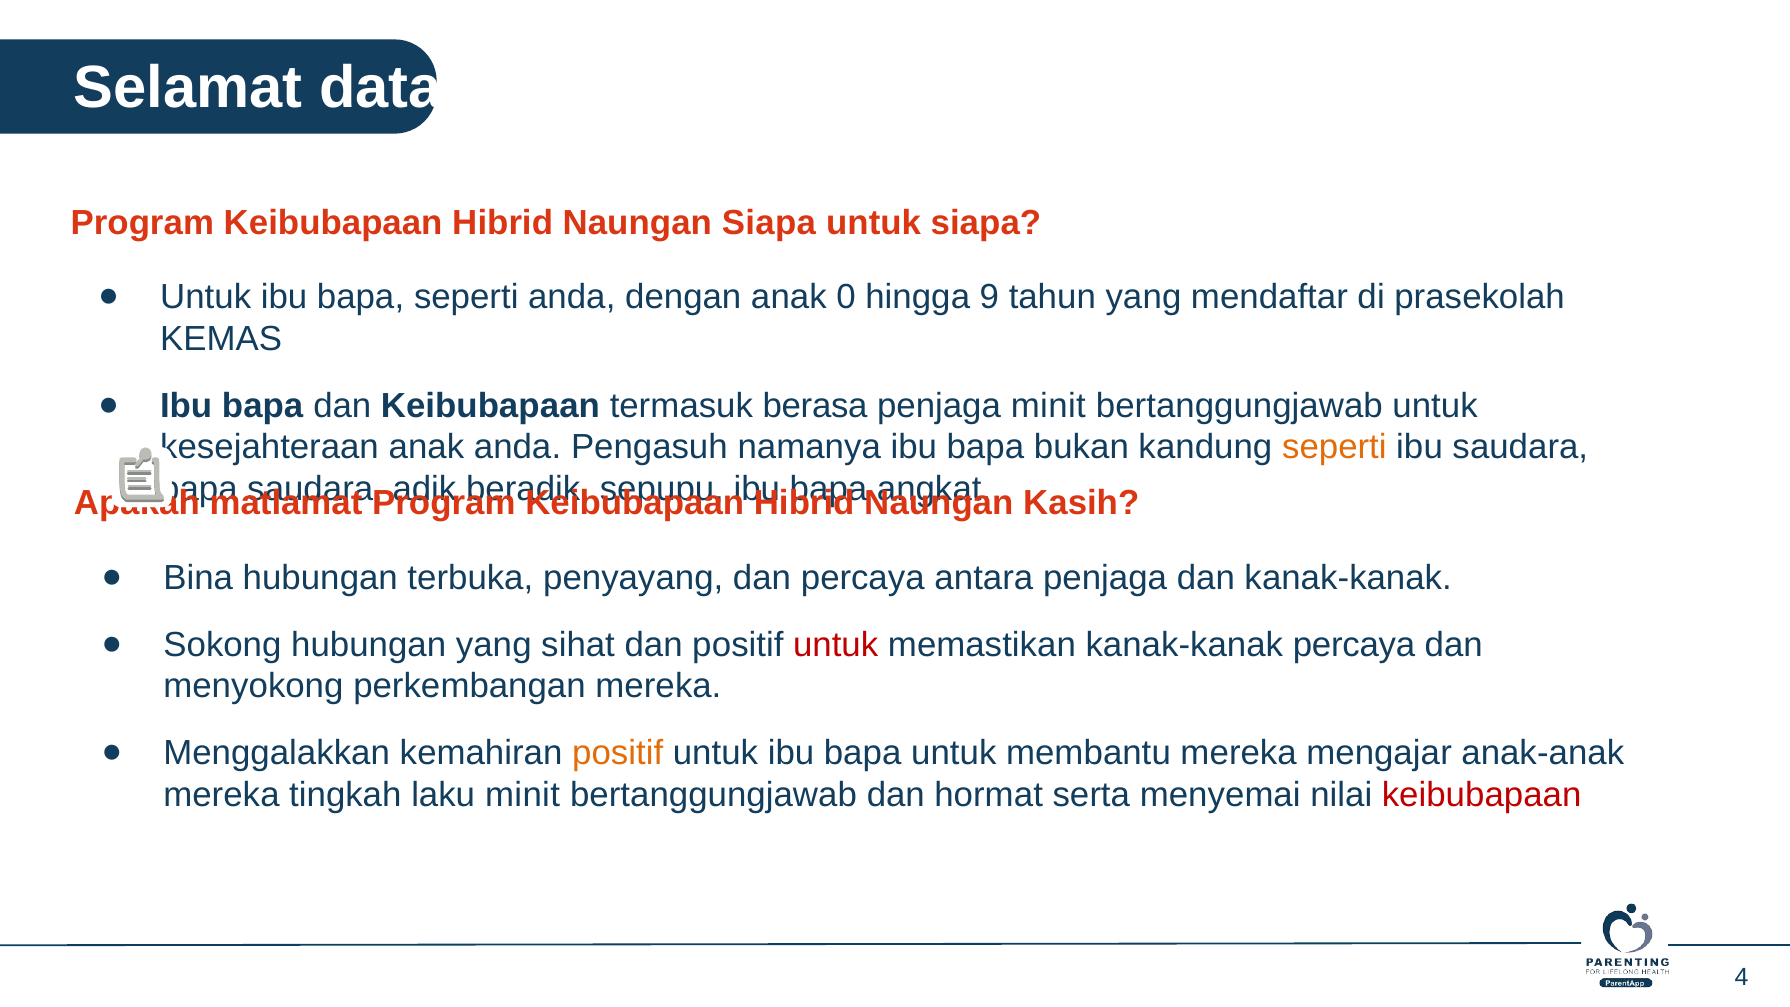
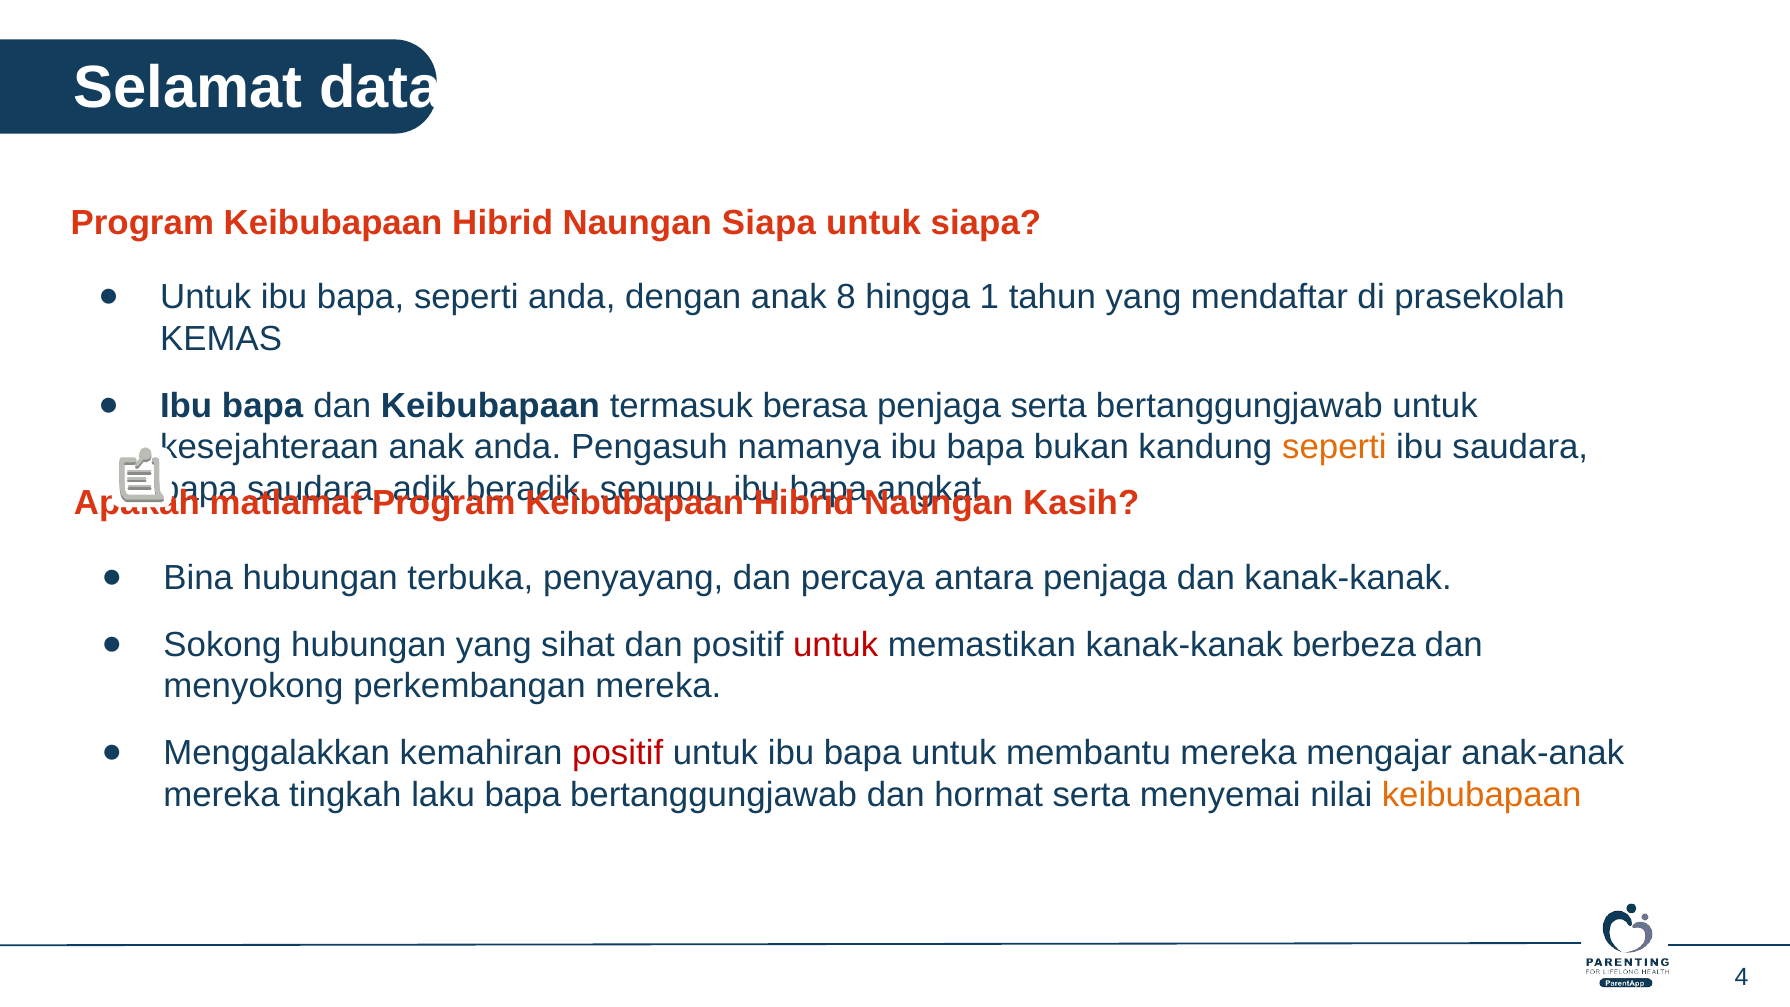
0: 0 -> 8
9: 9 -> 1
penjaga minit: minit -> serta
kanak-kanak percaya: percaya -> berbeza
positif at (618, 753) colour: orange -> red
laku minit: minit -> bapa
keibubapaan at (1482, 795) colour: red -> orange
